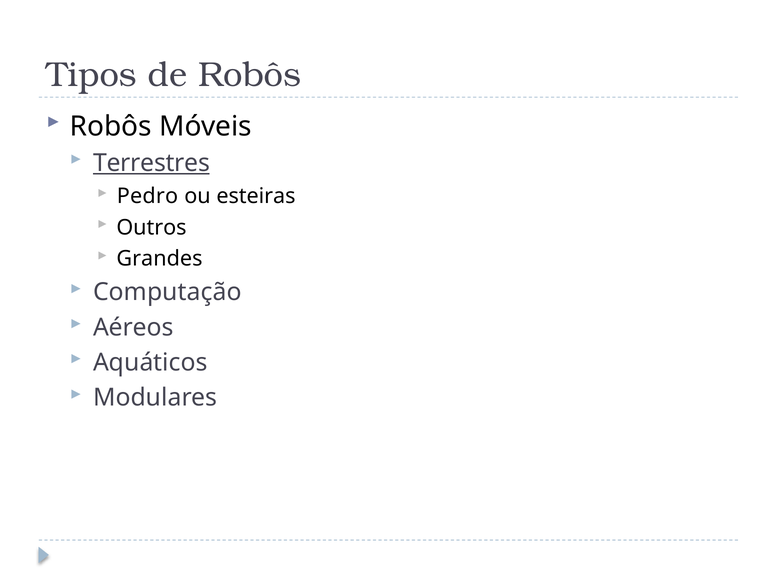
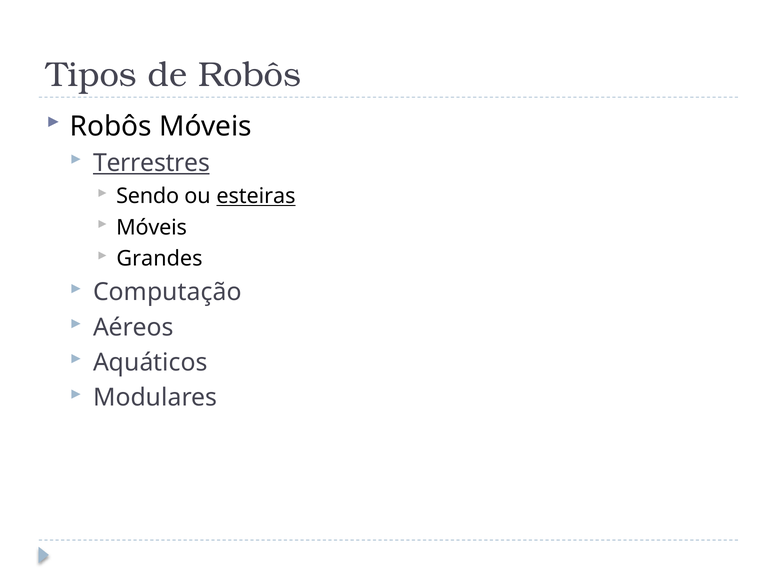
Pedro: Pedro -> Sendo
esteiras underline: none -> present
Outros at (151, 227): Outros -> Móveis
